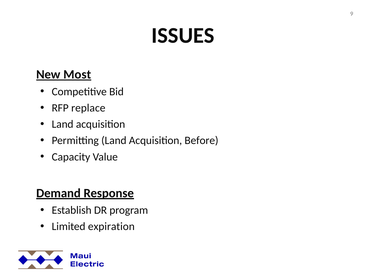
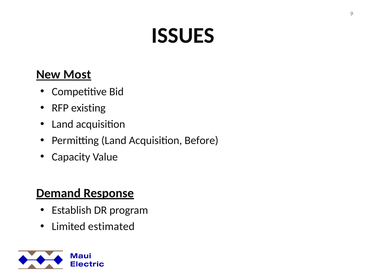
replace: replace -> existing
expiration: expiration -> estimated
